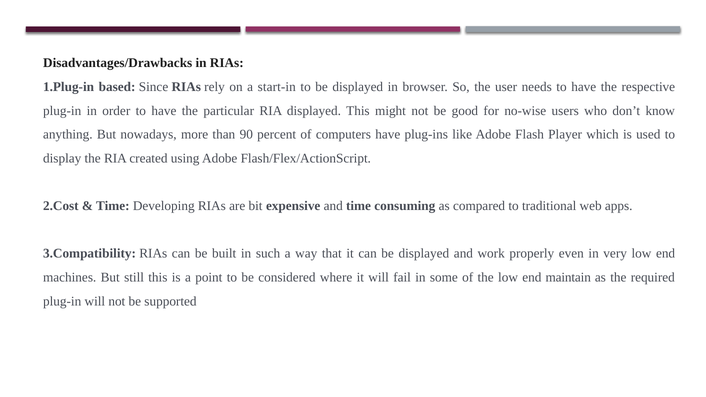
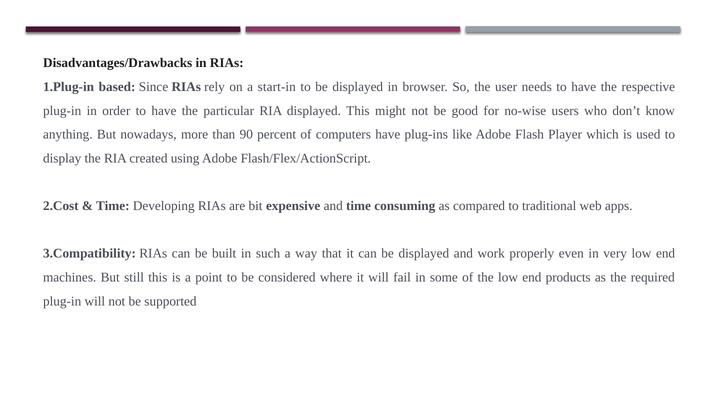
maintain: maintain -> products
